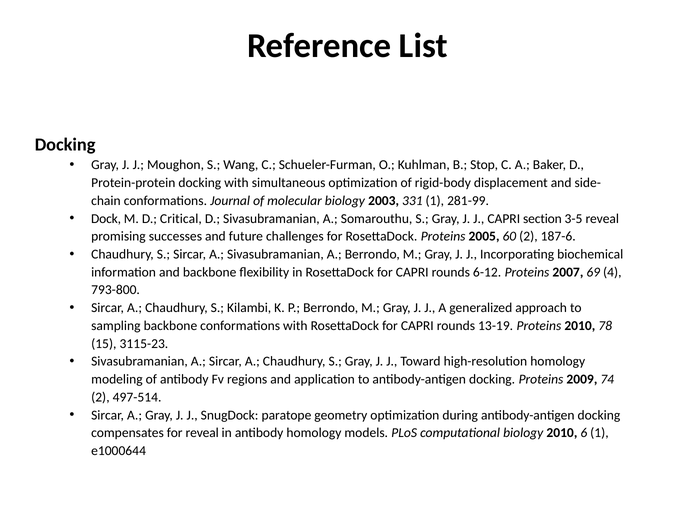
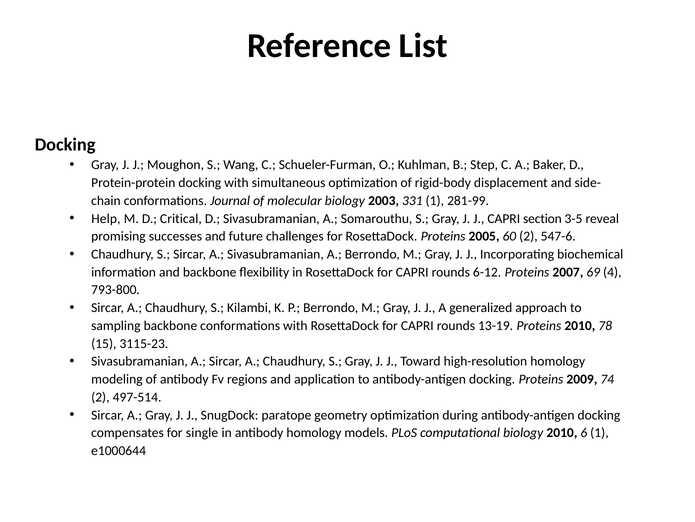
Stop: Stop -> Step
Dock: Dock -> Help
187-6: 187-6 -> 547-6
for reveal: reveal -> single
